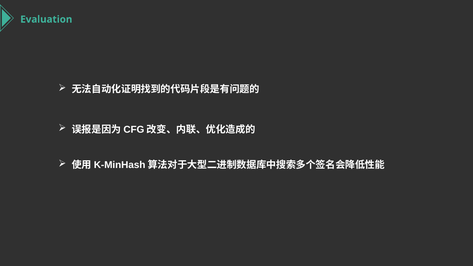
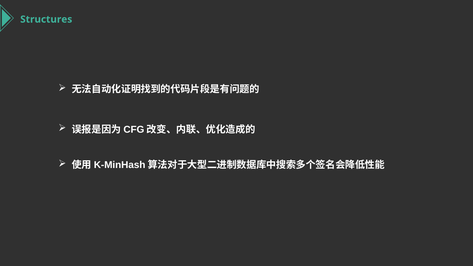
Evaluation: Evaluation -> Structures
